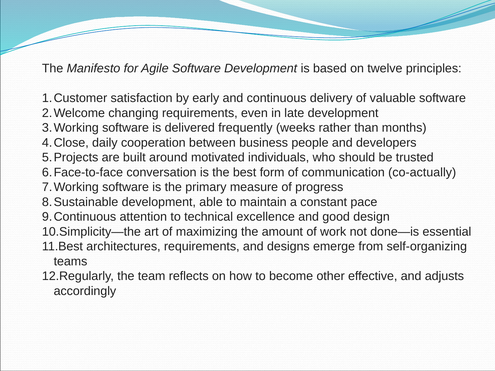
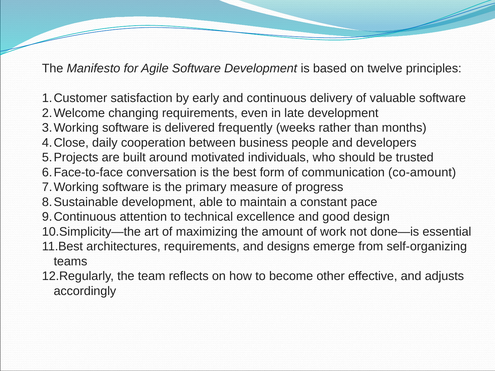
co-actually: co-actually -> co-amount
